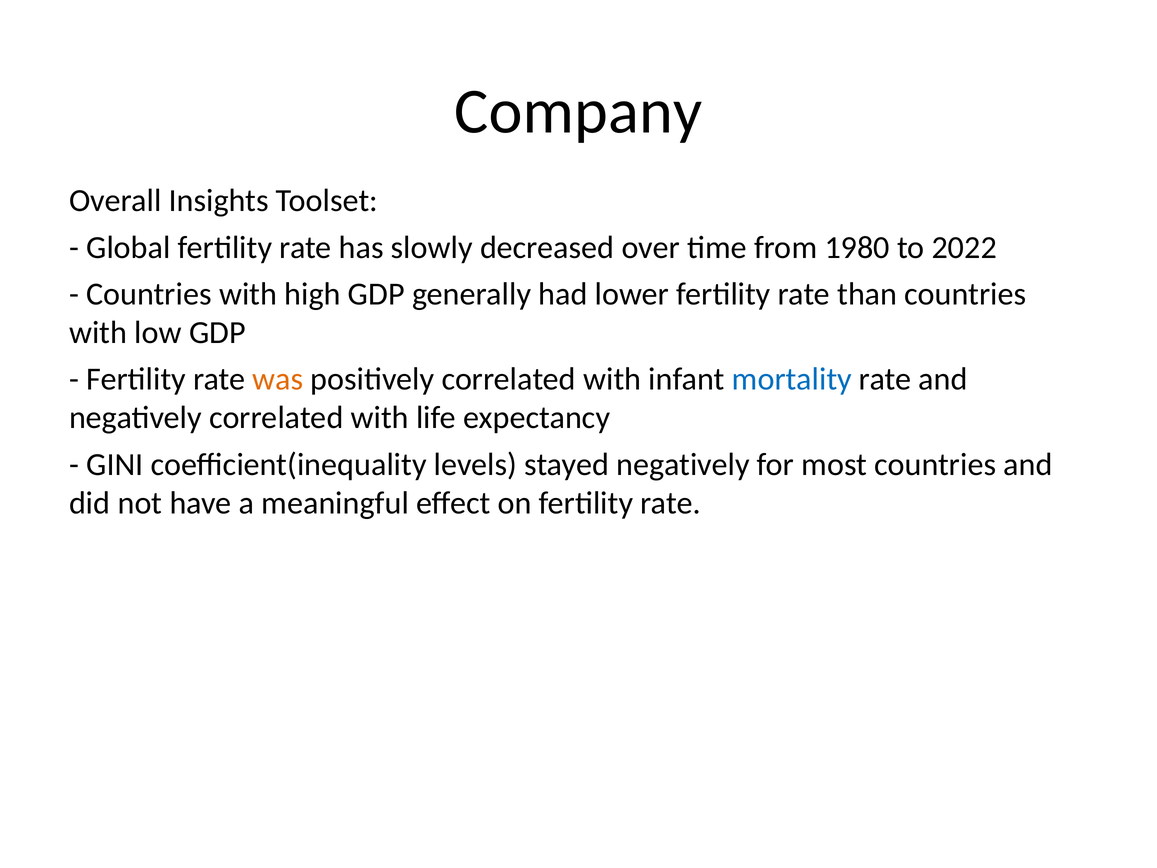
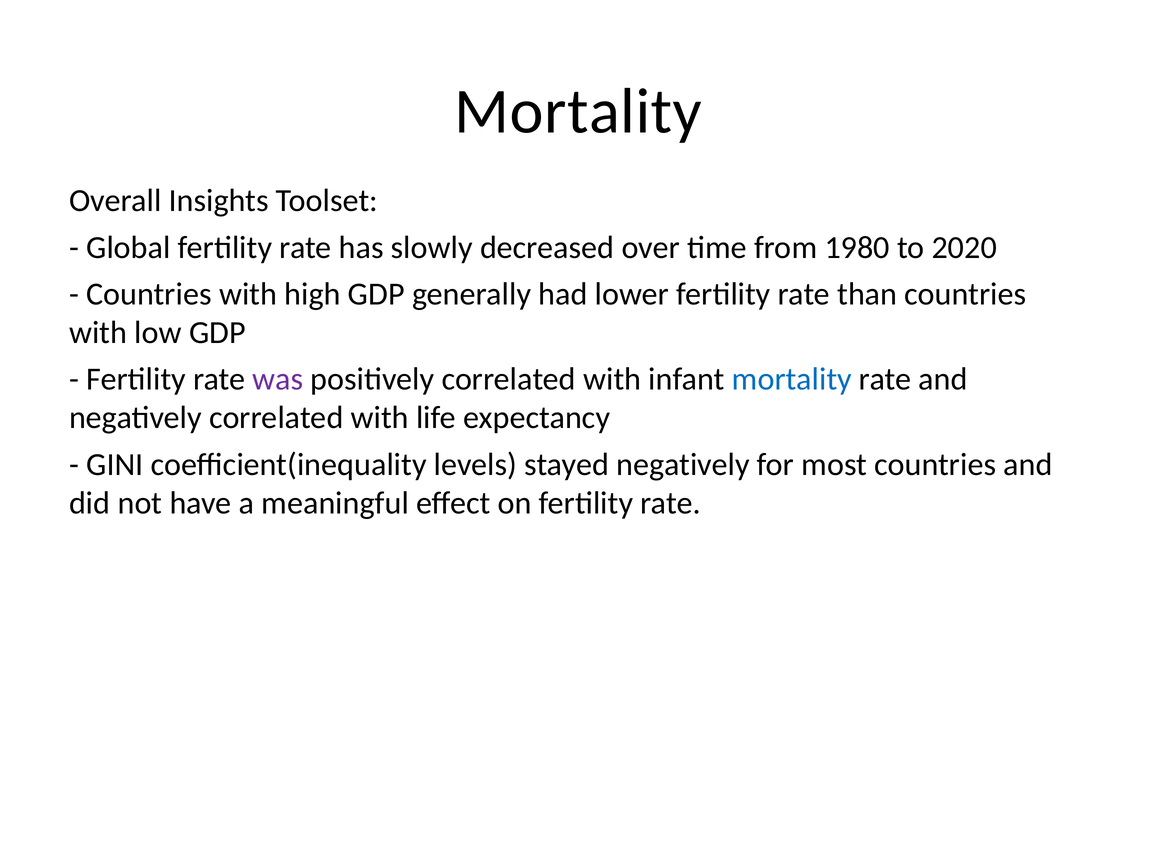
Company at (578, 112): Company -> Mortality
2022: 2022 -> 2020
was colour: orange -> purple
